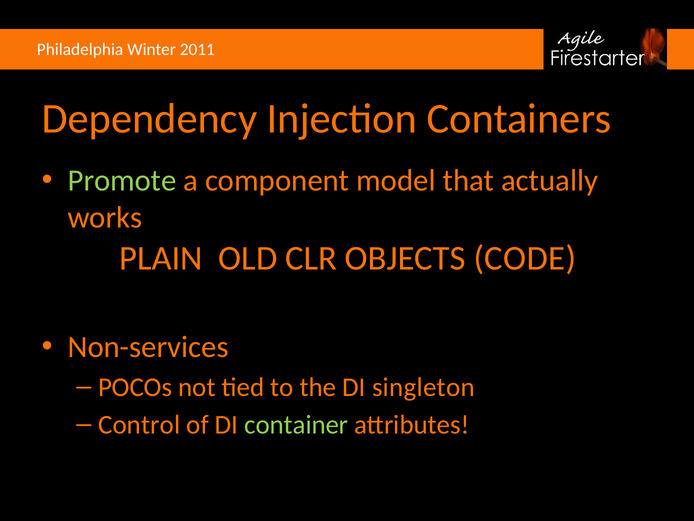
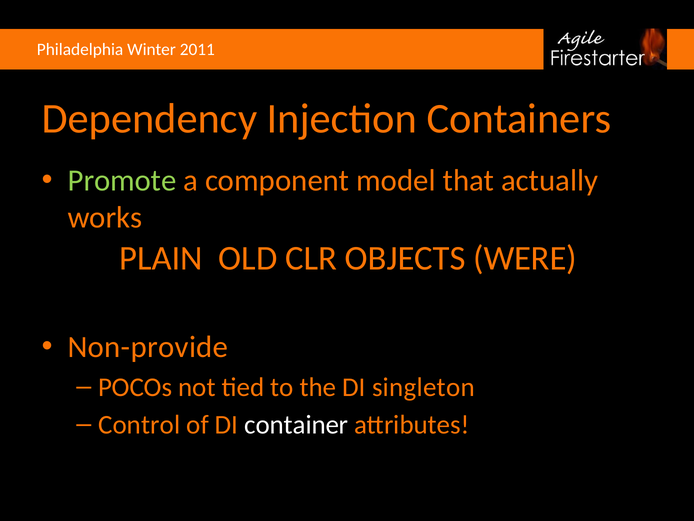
CODE: CODE -> WERE
Non-services: Non-services -> Non-provide
container colour: light green -> white
